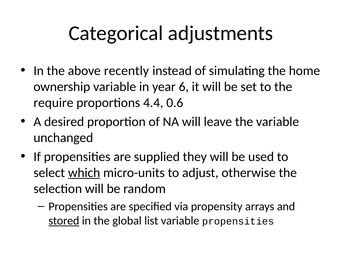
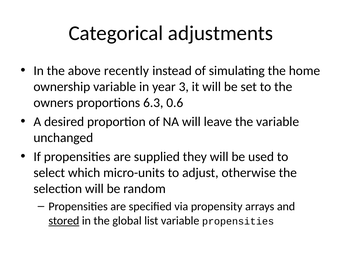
6: 6 -> 3
require: require -> owners
4.4: 4.4 -> 6.3
which underline: present -> none
